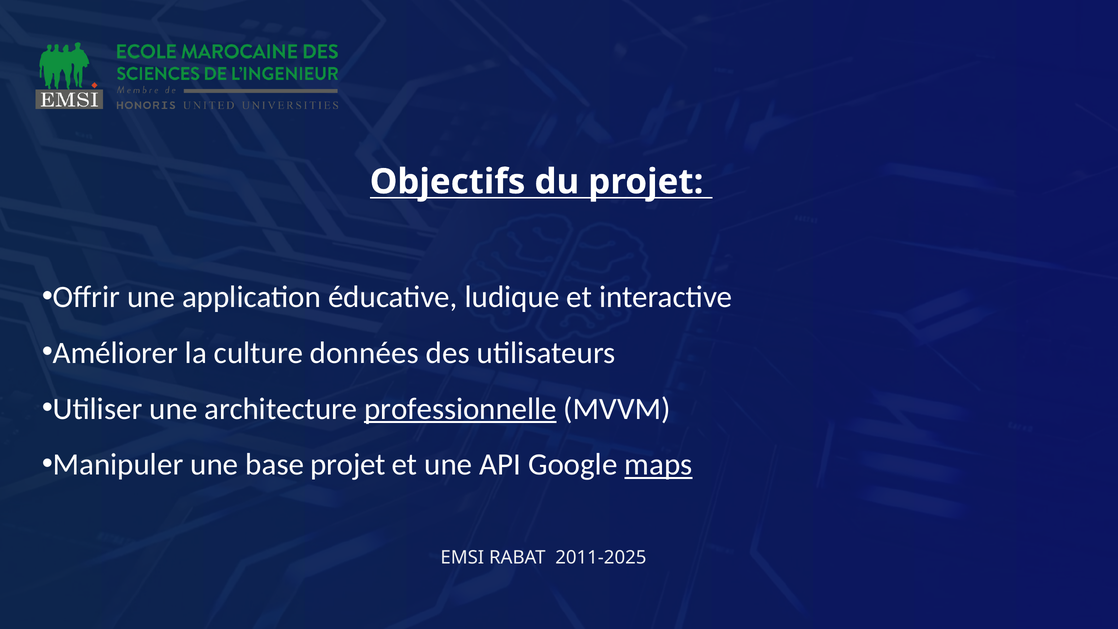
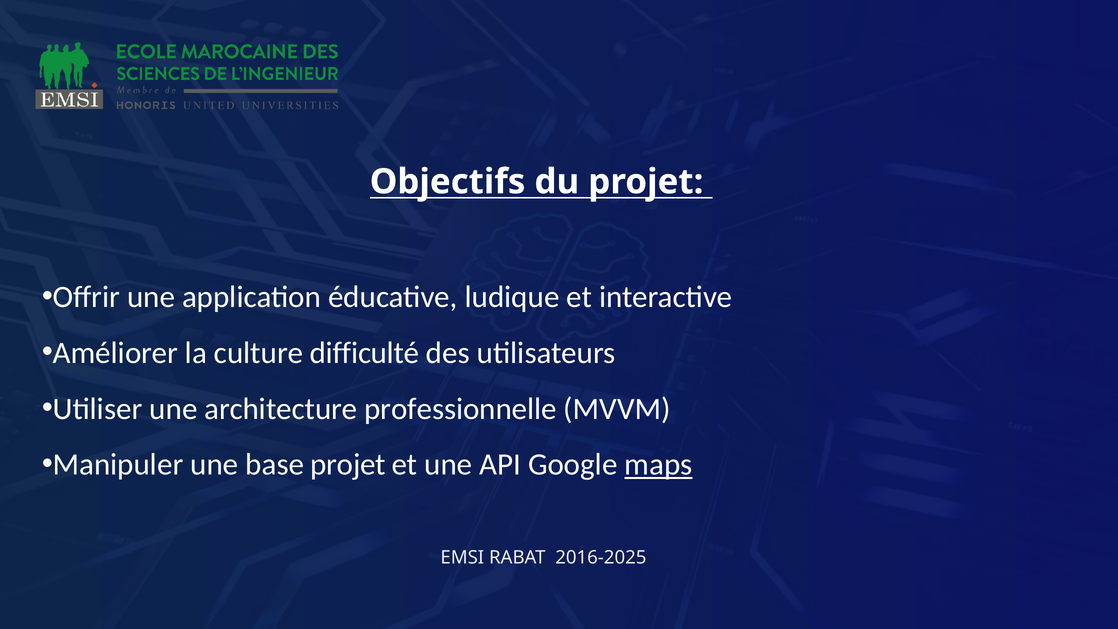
données: données -> difficulté
professionnelle underline: present -> none
2011-2025: 2011-2025 -> 2016-2025
